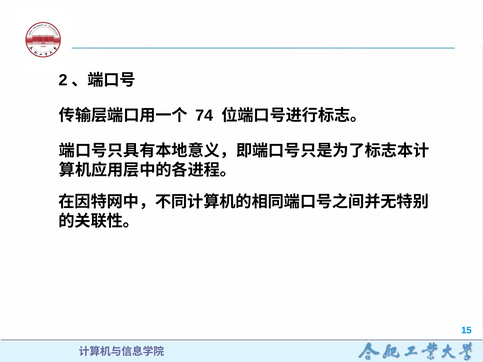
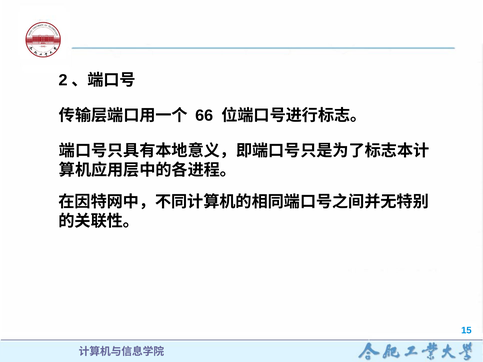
74: 74 -> 66
